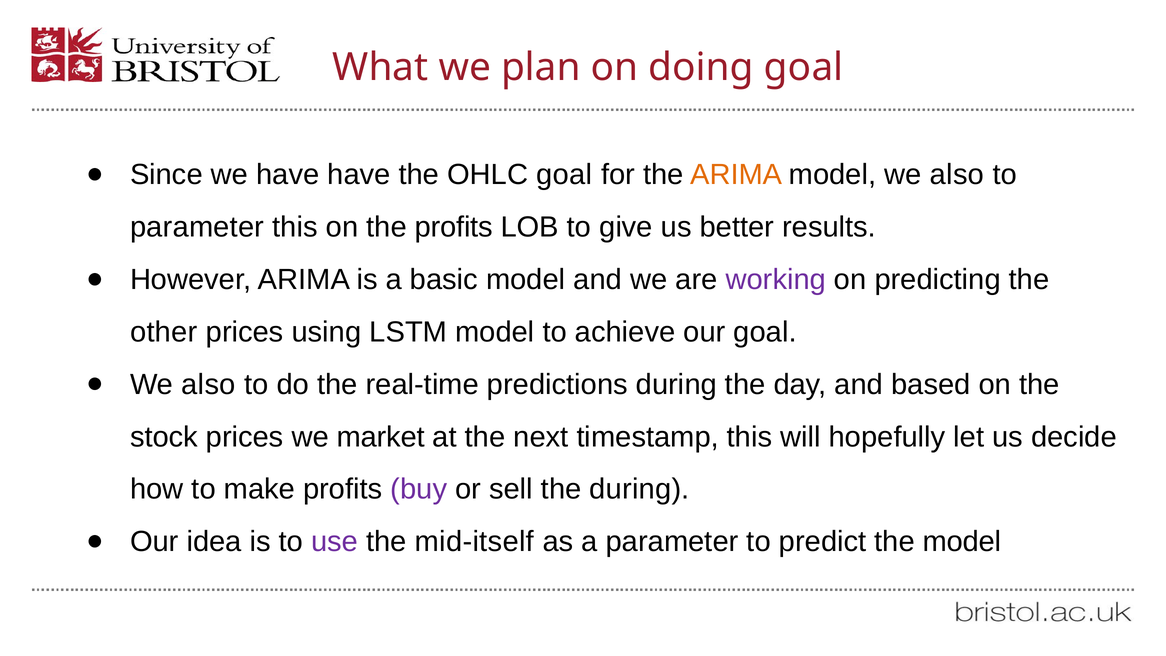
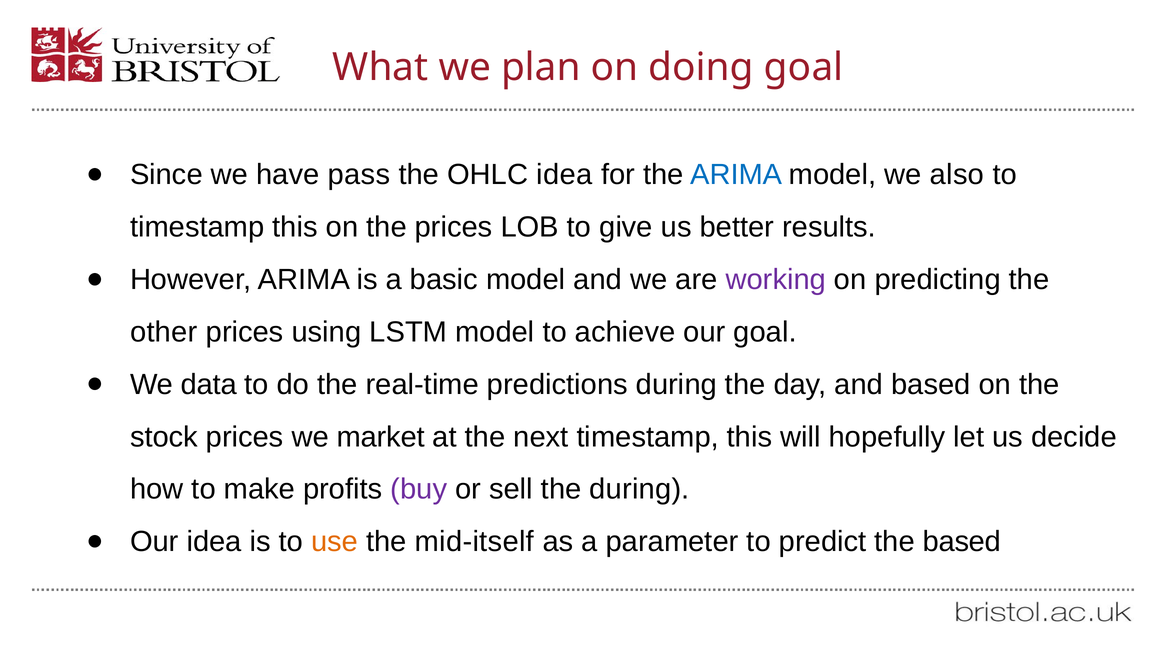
have have: have -> pass
OHLC goal: goal -> idea
ARIMA at (736, 174) colour: orange -> blue
parameter at (197, 227): parameter -> timestamp
the profits: profits -> prices
also at (209, 384): also -> data
use colour: purple -> orange
the model: model -> based
